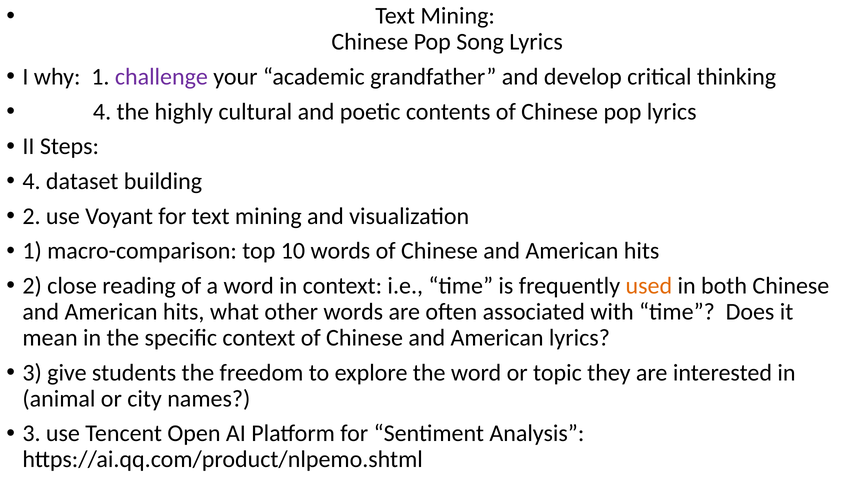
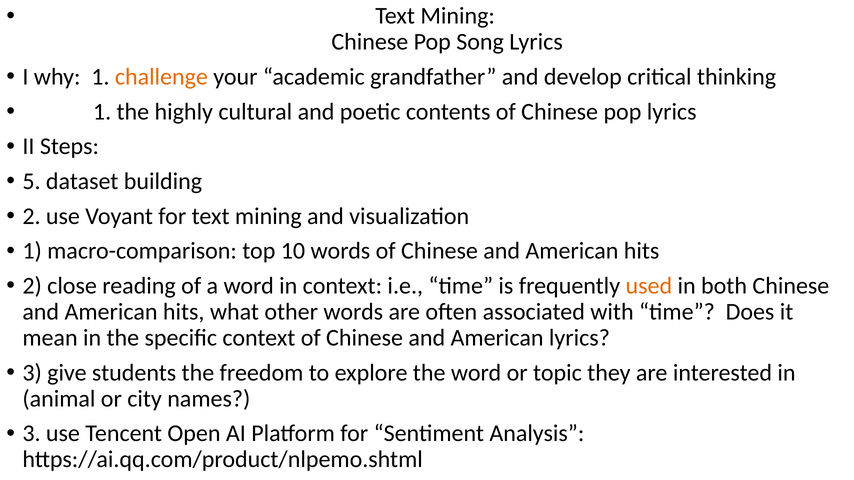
challenge colour: purple -> orange
4 at (102, 112): 4 -> 1
4 at (32, 182): 4 -> 5
